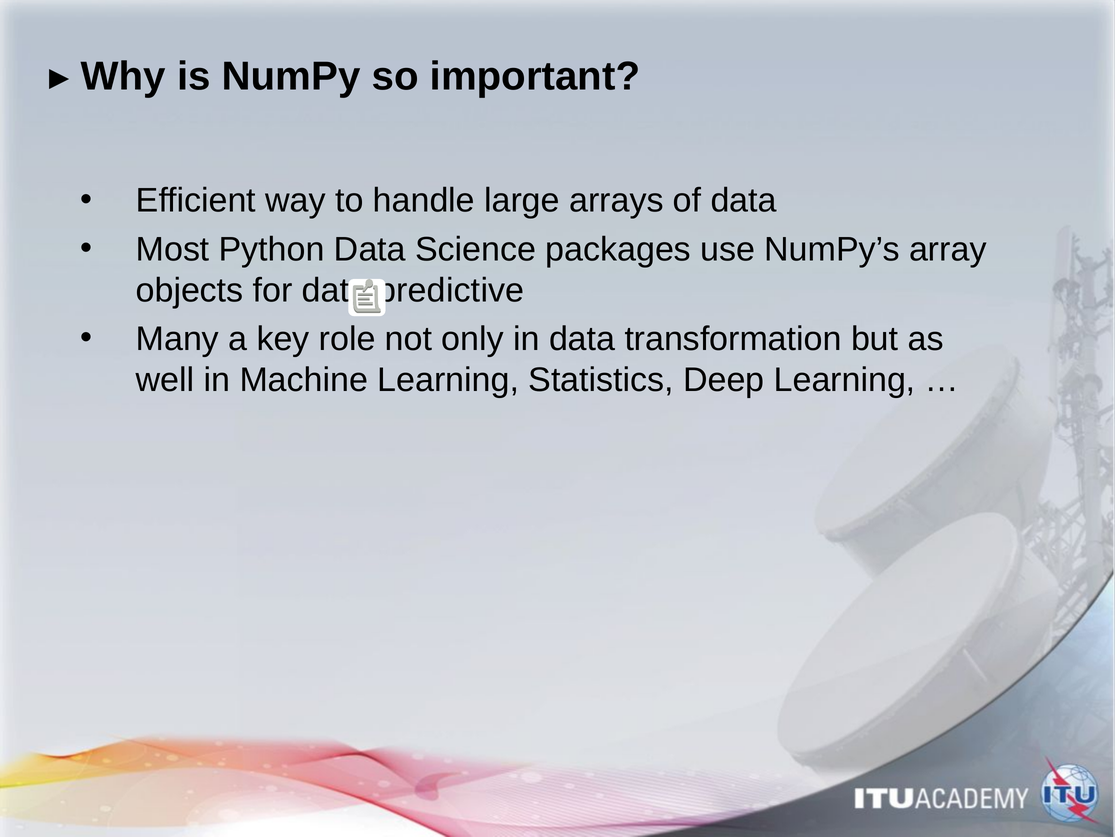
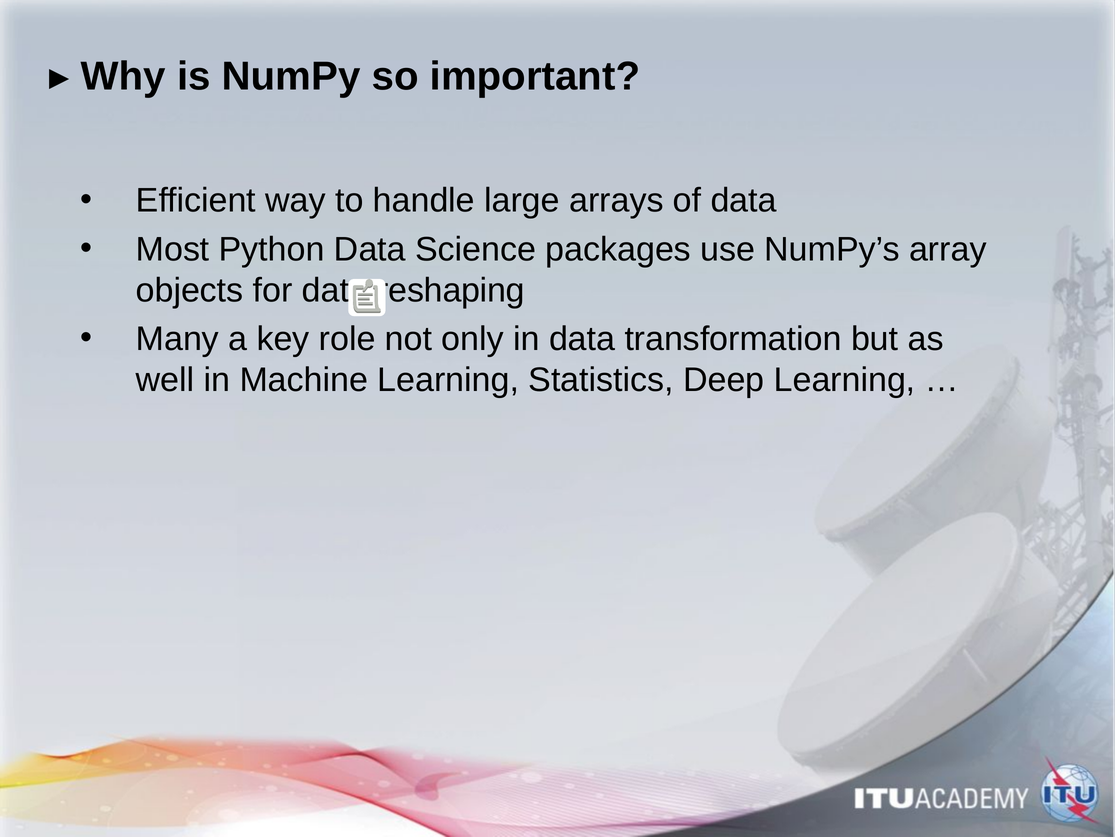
predictive: predictive -> reshaping
